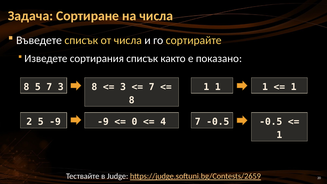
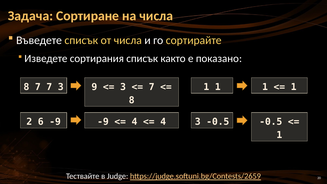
8 5: 5 -> 7
3 8: 8 -> 9
2 5: 5 -> 6
0 at (134, 122): 0 -> 4
4 7: 7 -> 3
